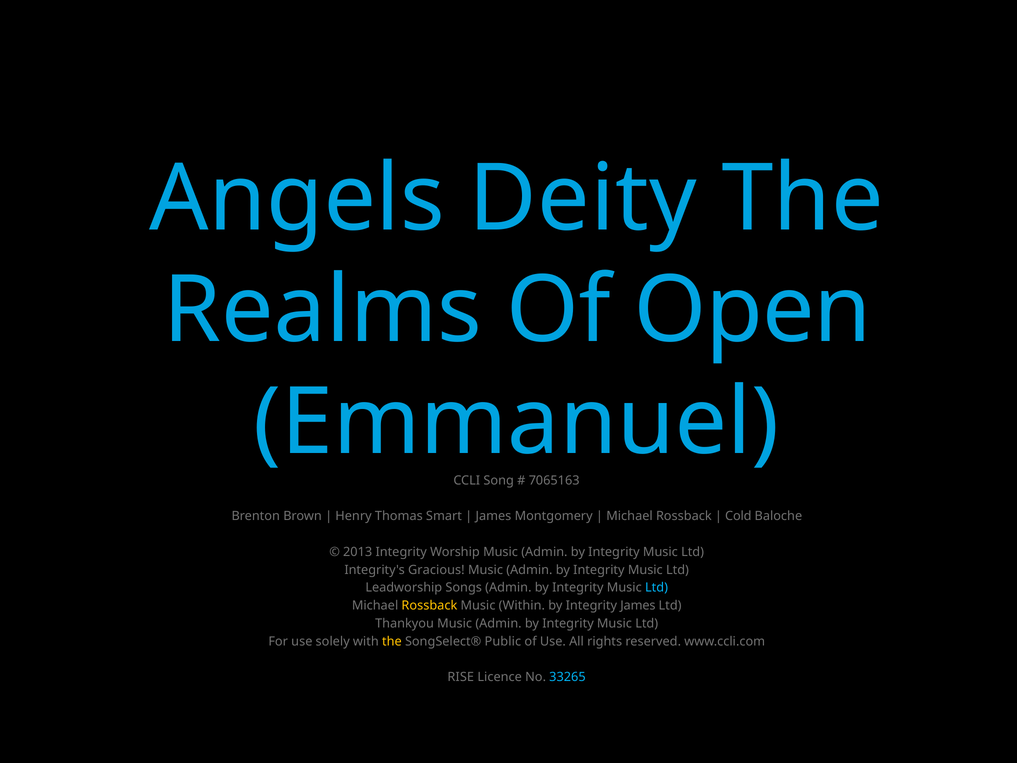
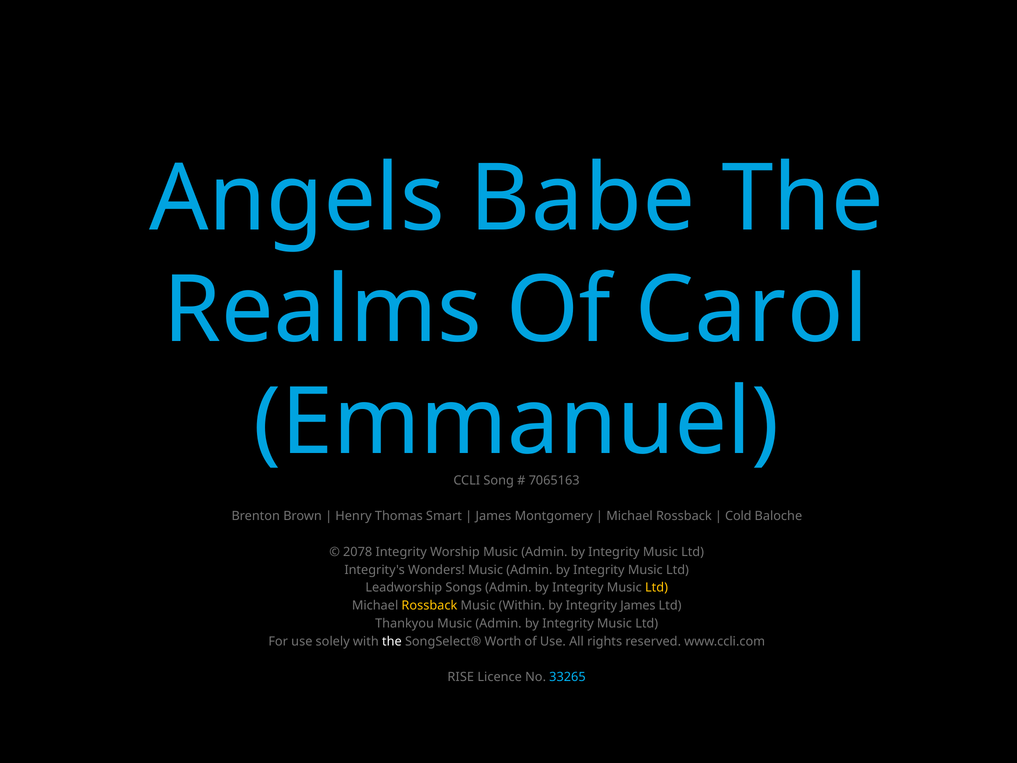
Deity: Deity -> Babe
Open: Open -> Carol
2013: 2013 -> 2078
Gracious: Gracious -> Wonders
Ltd at (657, 588) colour: light blue -> yellow
the at (392, 641) colour: yellow -> white
Public: Public -> Worth
